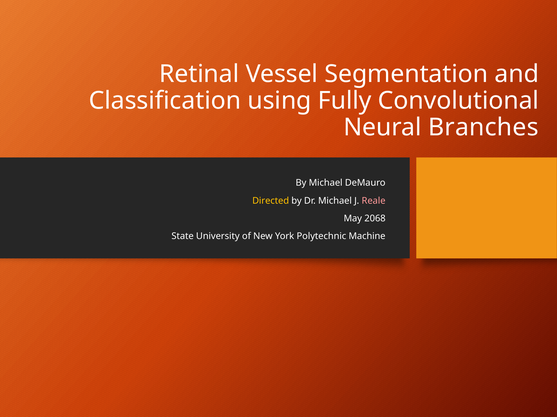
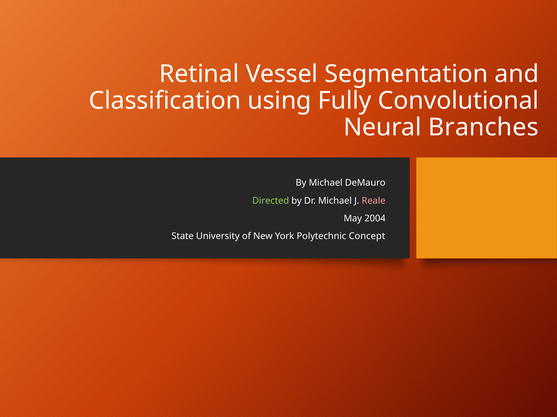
Directed colour: yellow -> light green
2068: 2068 -> 2004
Machine: Machine -> Concept
